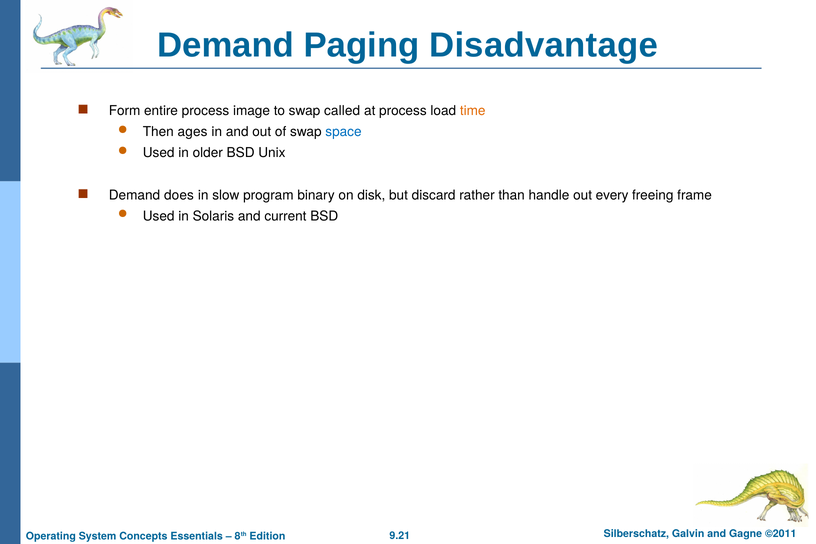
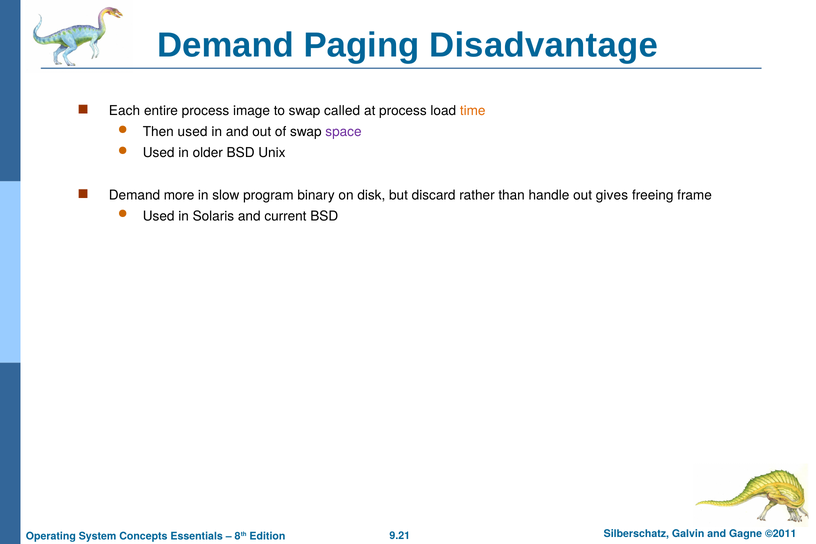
Form: Form -> Each
Then ages: ages -> used
space colour: blue -> purple
does: does -> more
every: every -> gives
